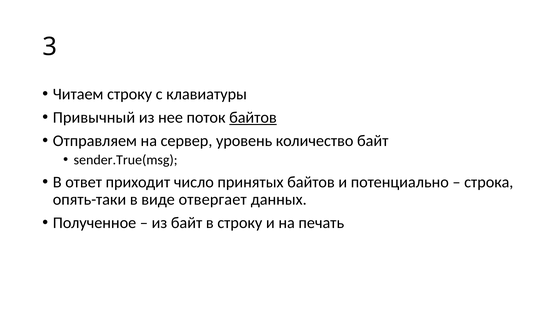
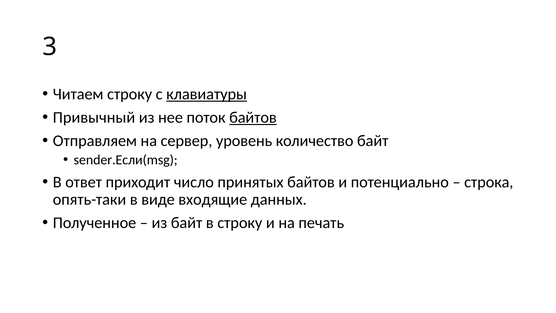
клавиатуры underline: none -> present
sender.True(msg: sender.True(msg -> sender.Если(msg
отвергает: отвергает -> входящие
